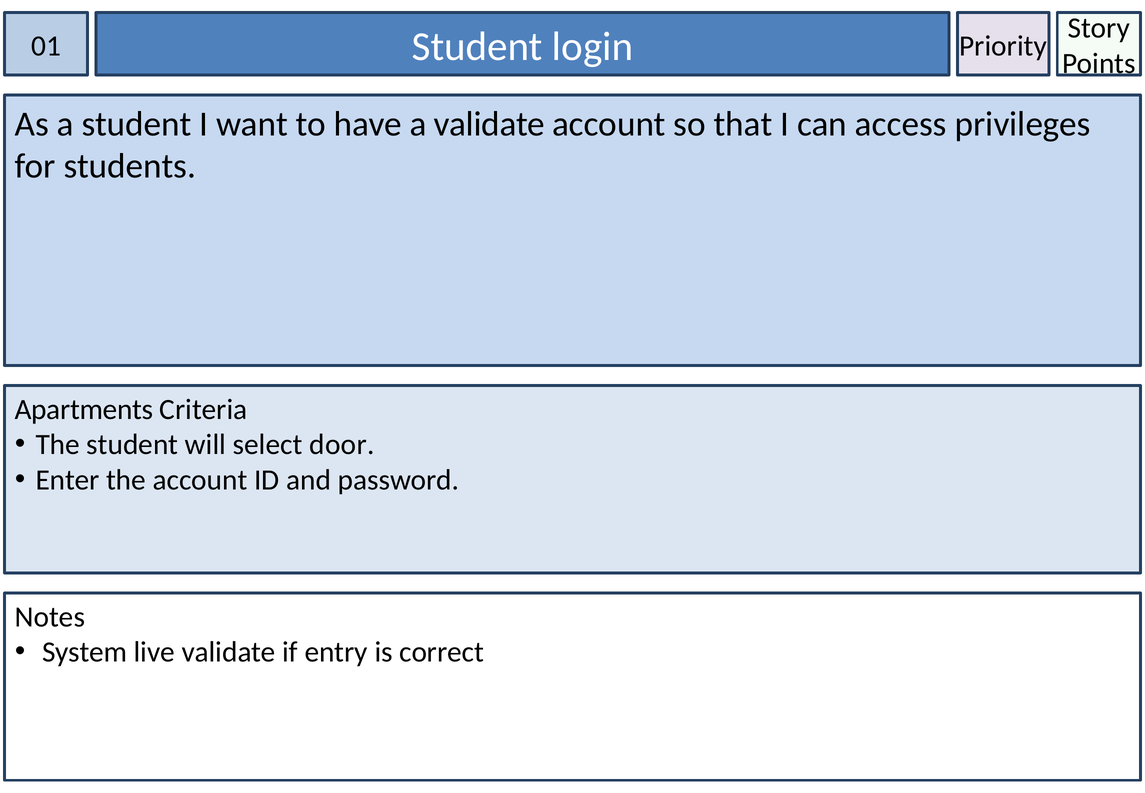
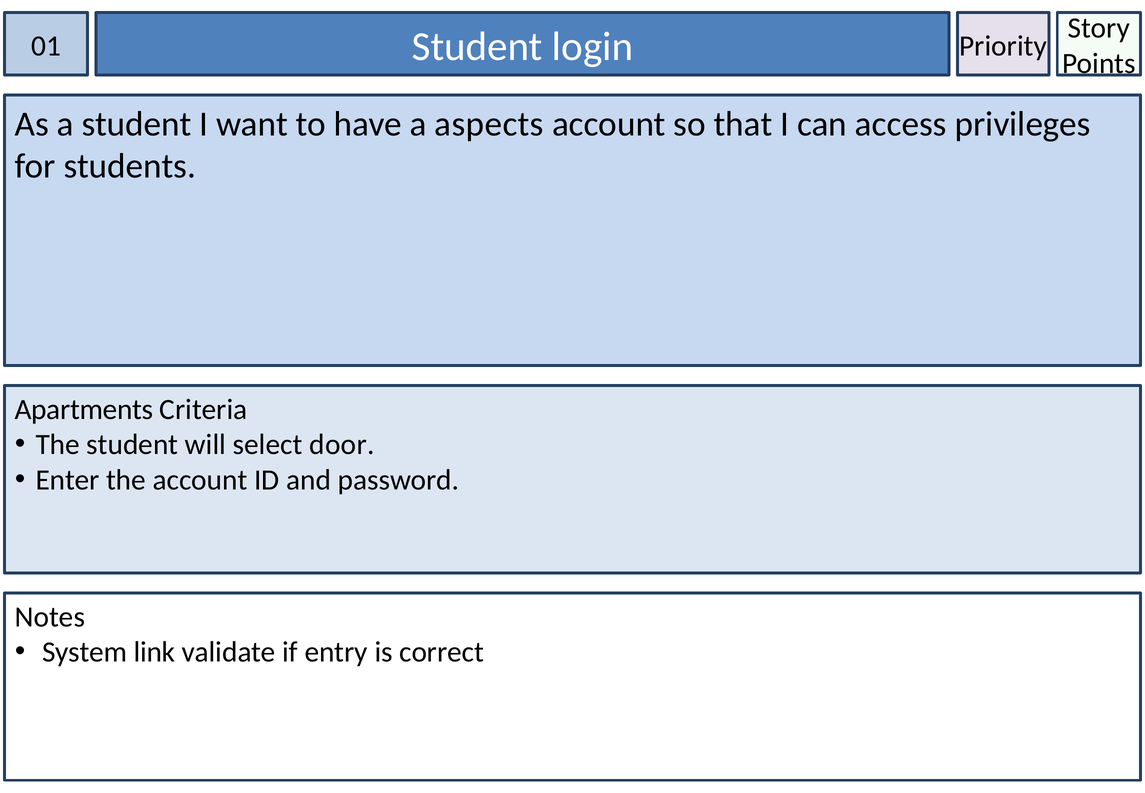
a validate: validate -> aspects
live: live -> link
